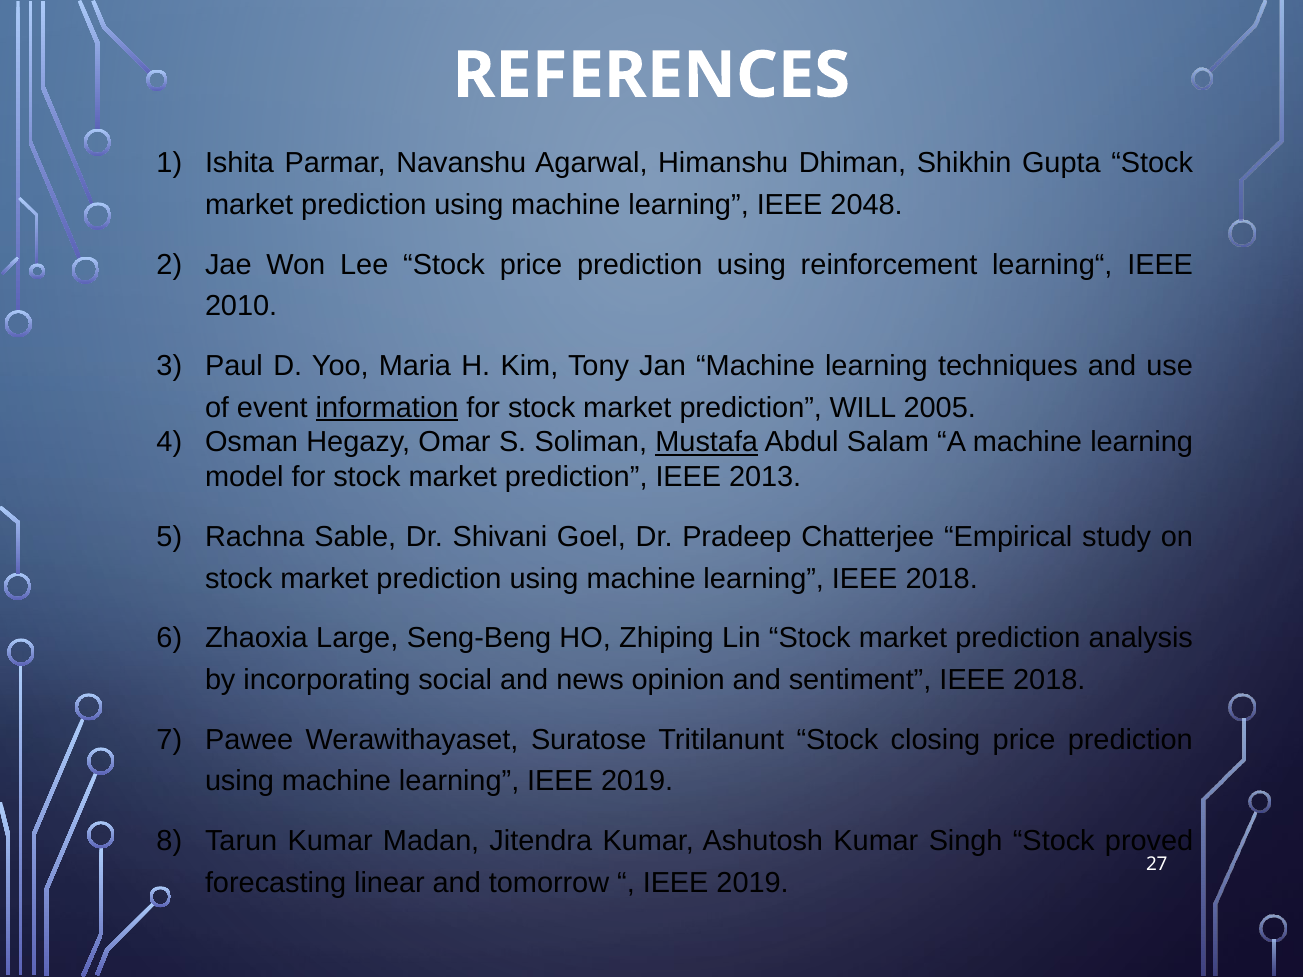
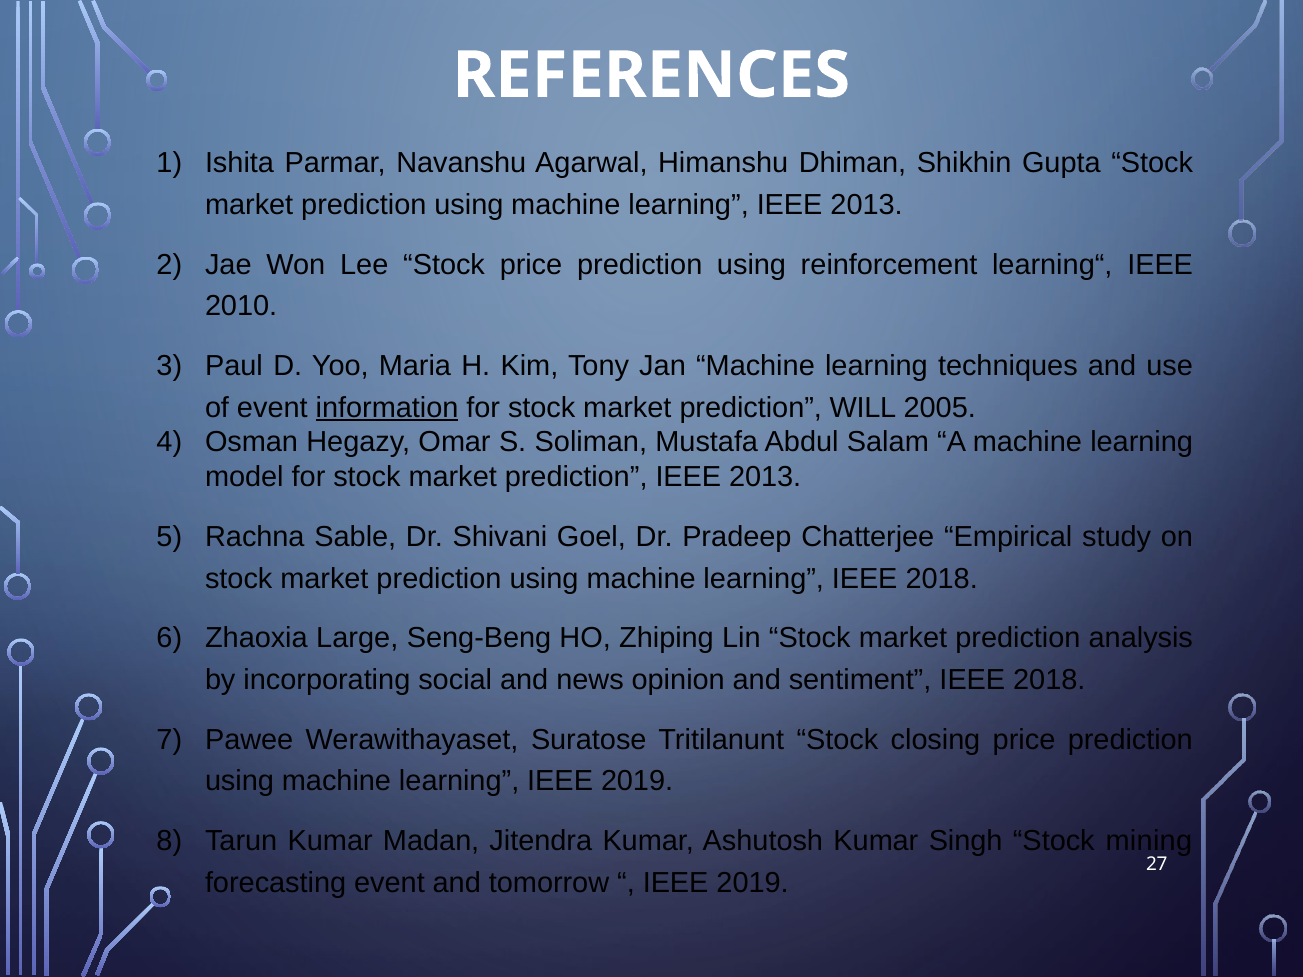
learning IEEE 2048: 2048 -> 2013
Mustafa underline: present -> none
proved: proved -> mining
forecasting linear: linear -> event
